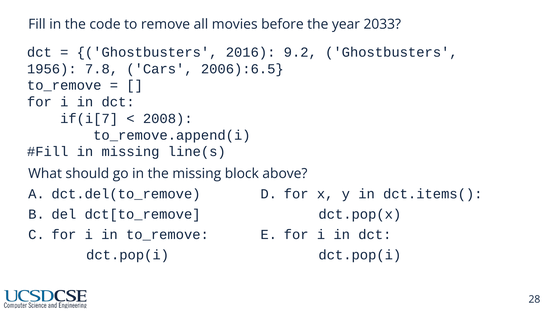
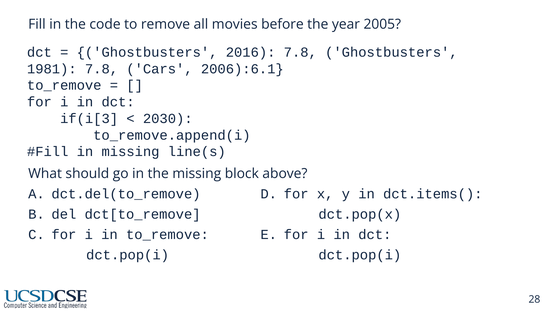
2033: 2033 -> 2005
2016 9.2: 9.2 -> 7.8
1956: 1956 -> 1981
2006):6.5: 2006):6.5 -> 2006):6.1
if(i[7: if(i[7 -> if(i[3
2008: 2008 -> 2030
